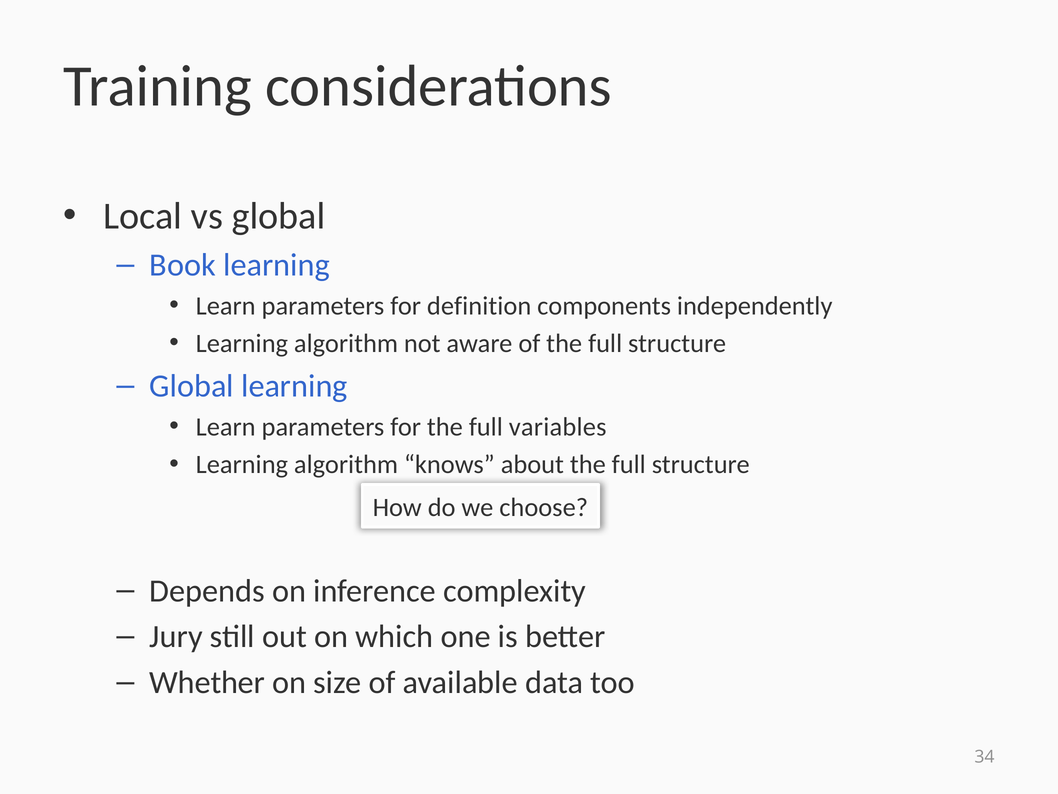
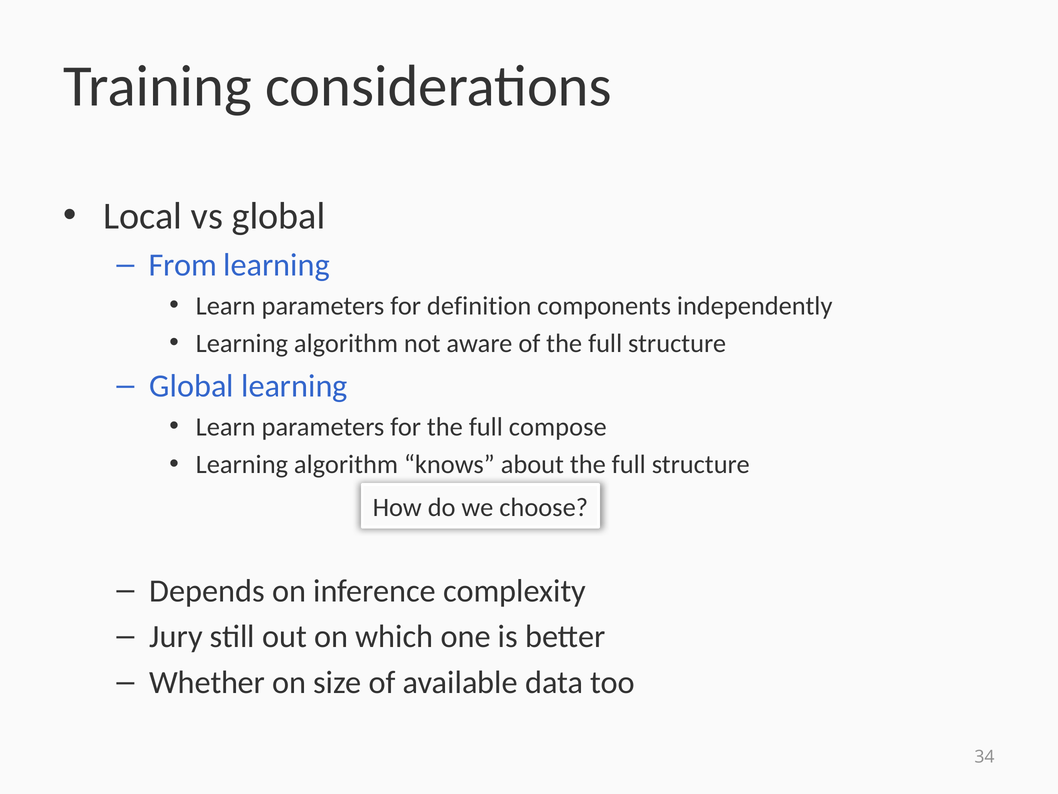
Book: Book -> From
variables: variables -> compose
